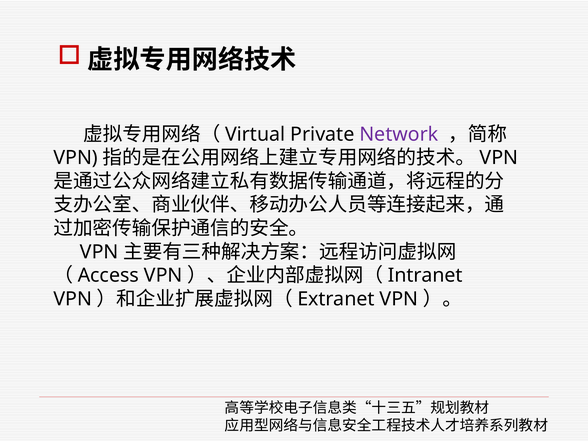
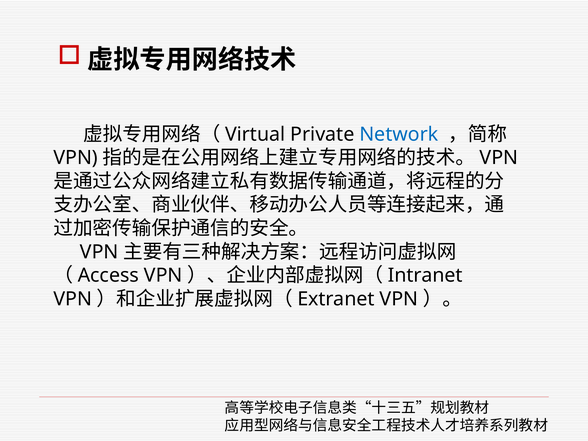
Network colour: purple -> blue
